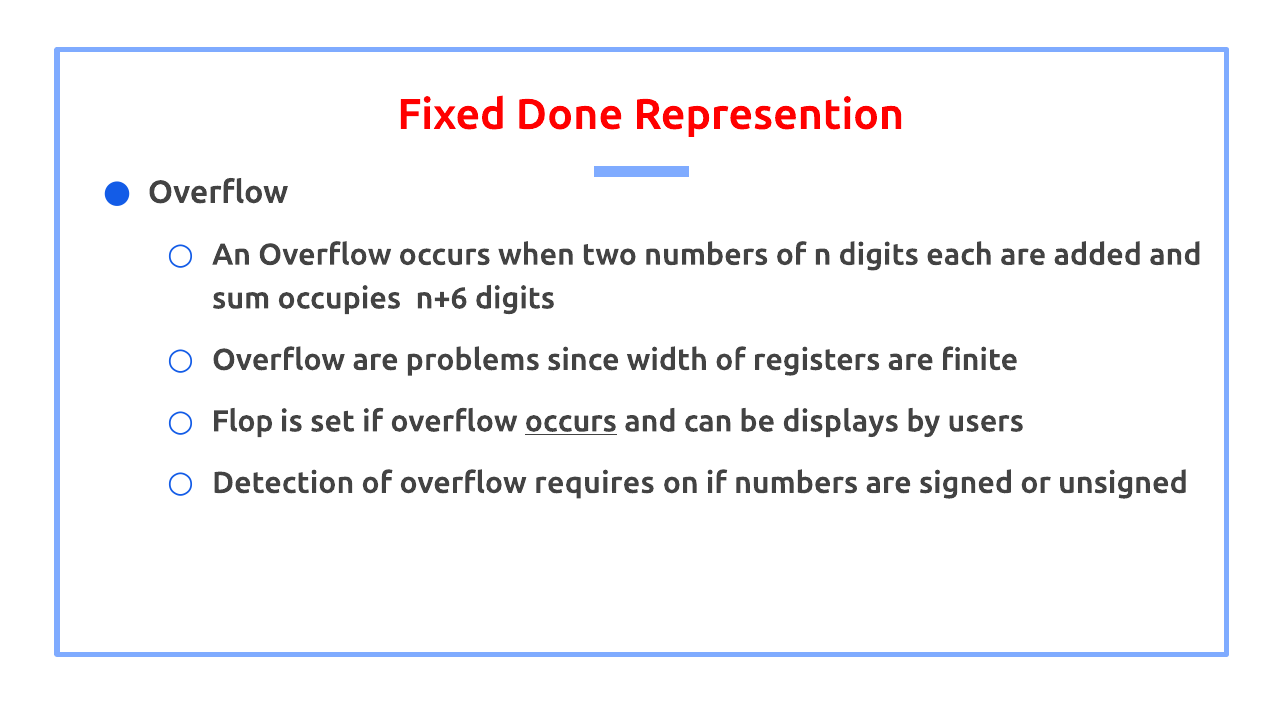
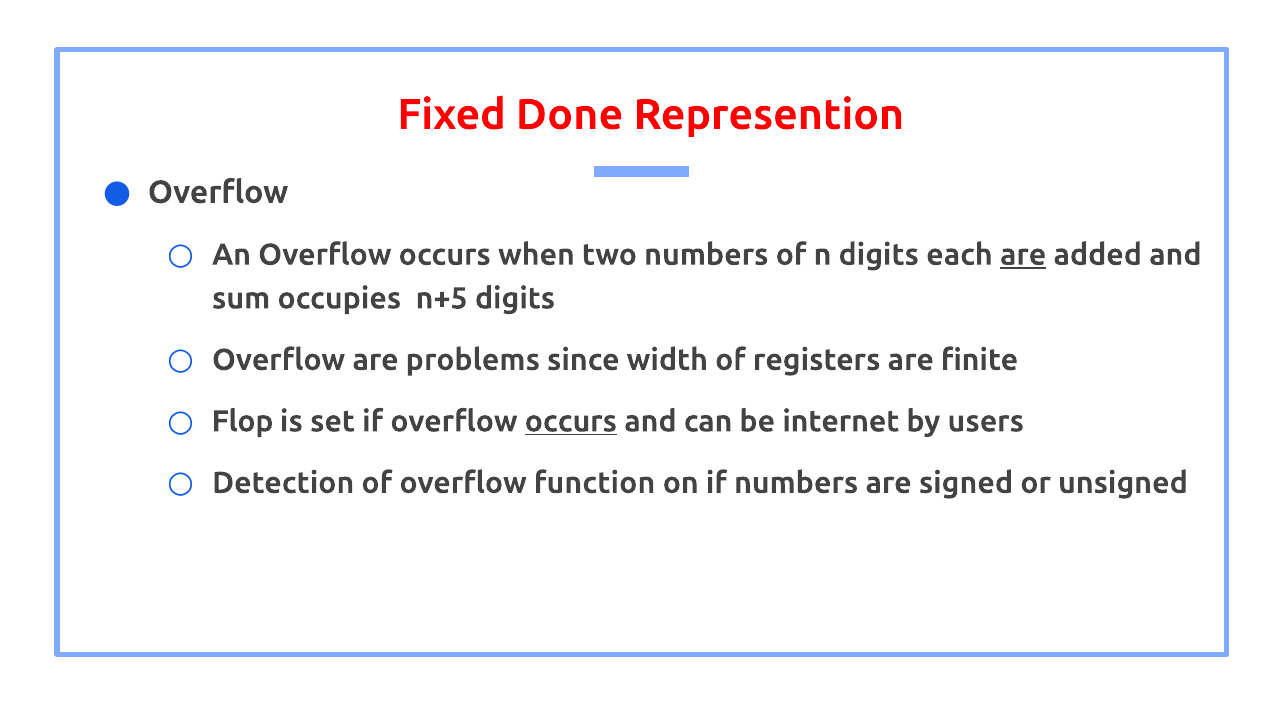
are at (1023, 255) underline: none -> present
n+6: n+6 -> n+5
displays: displays -> internet
requires: requires -> function
